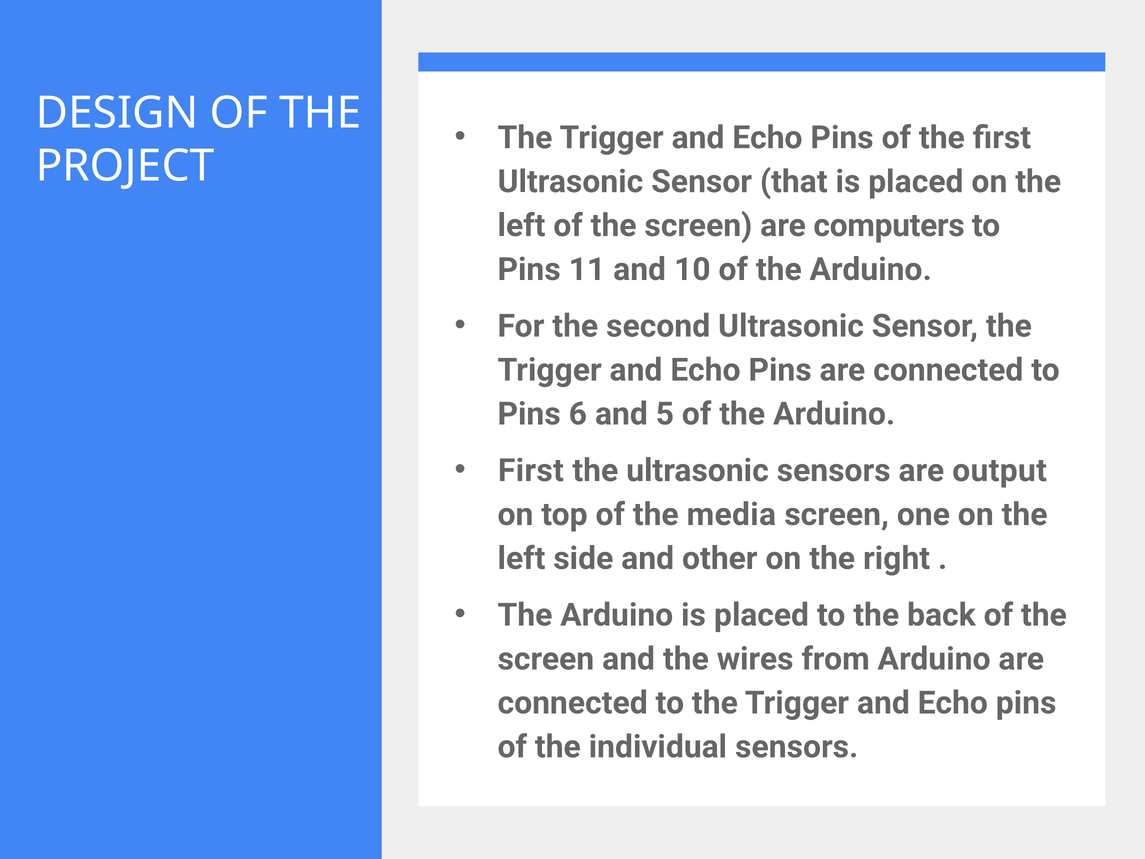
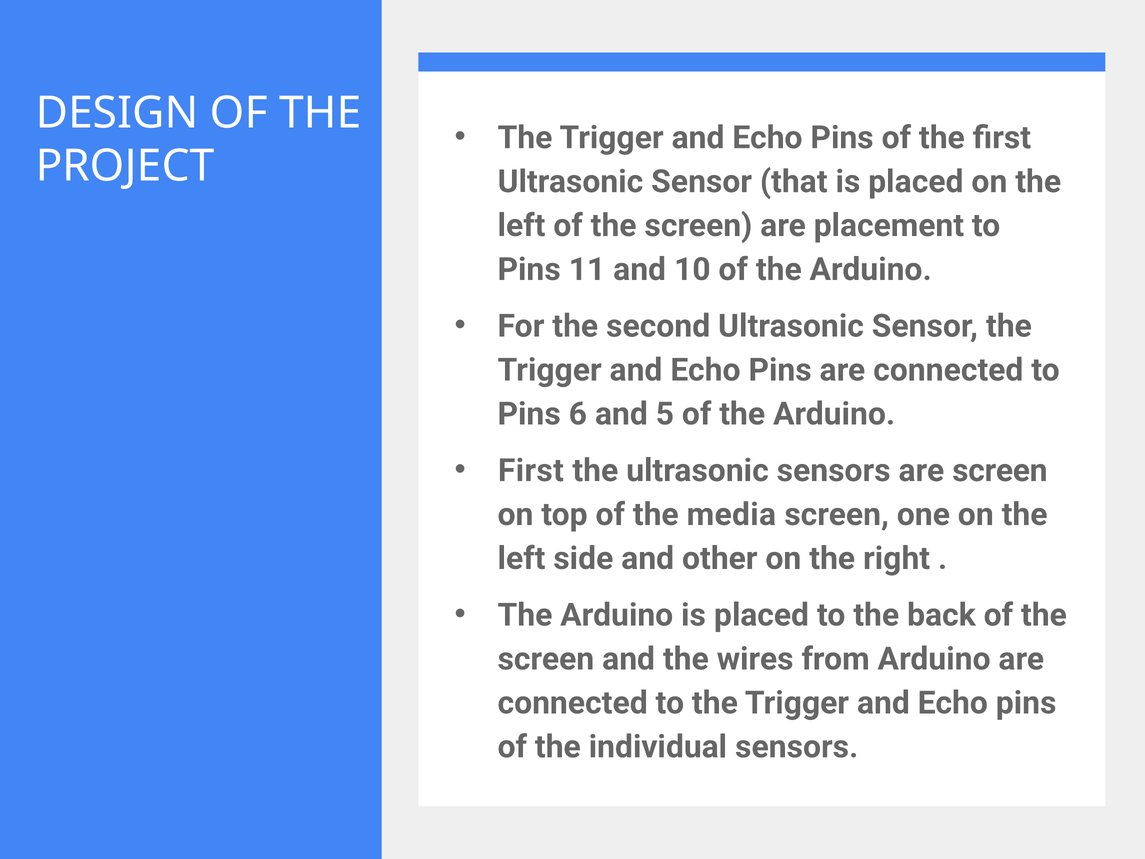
computers: computers -> placement
are output: output -> screen
